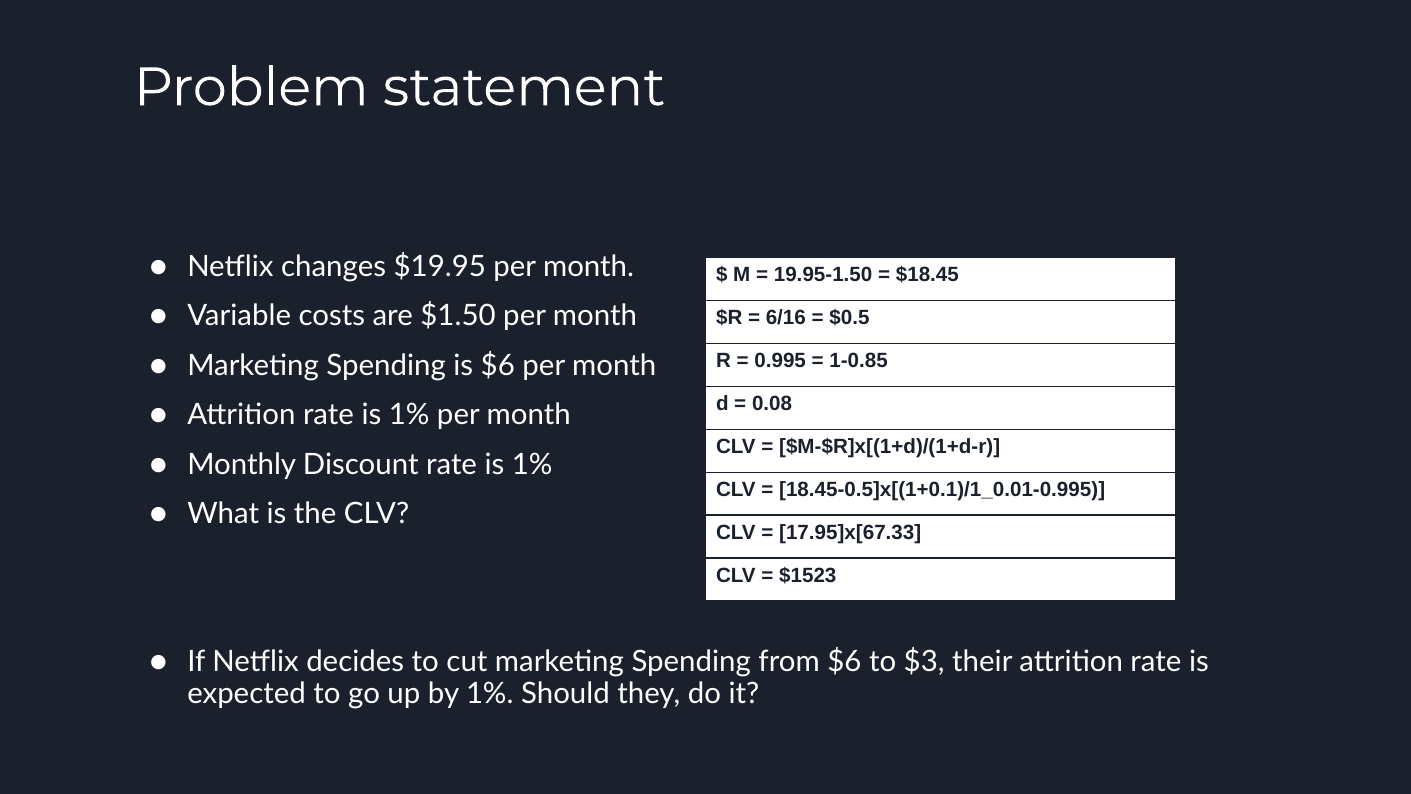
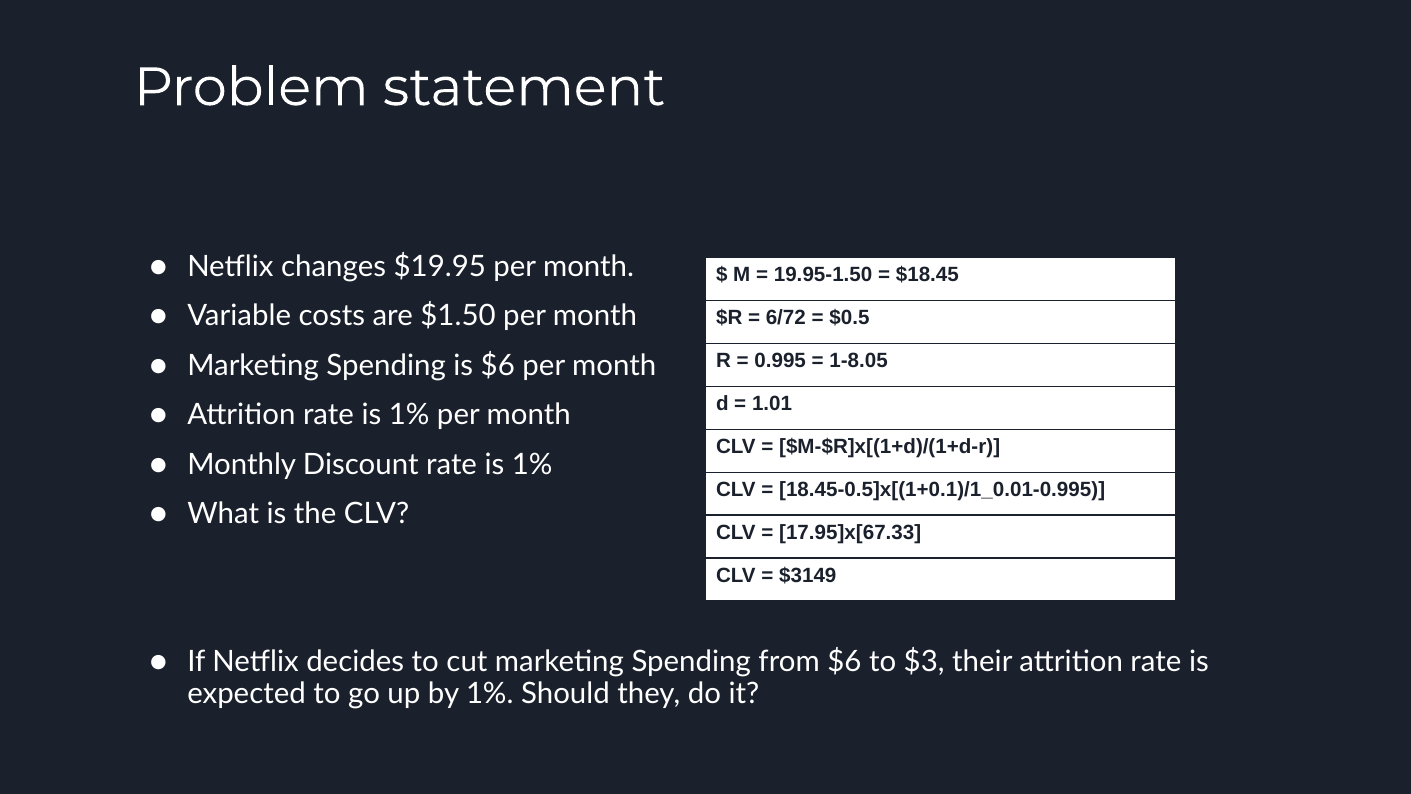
6/16: 6/16 -> 6/72
1-0.85: 1-0.85 -> 1-8.05
0.08: 0.08 -> 1.01
$1523: $1523 -> $3149
